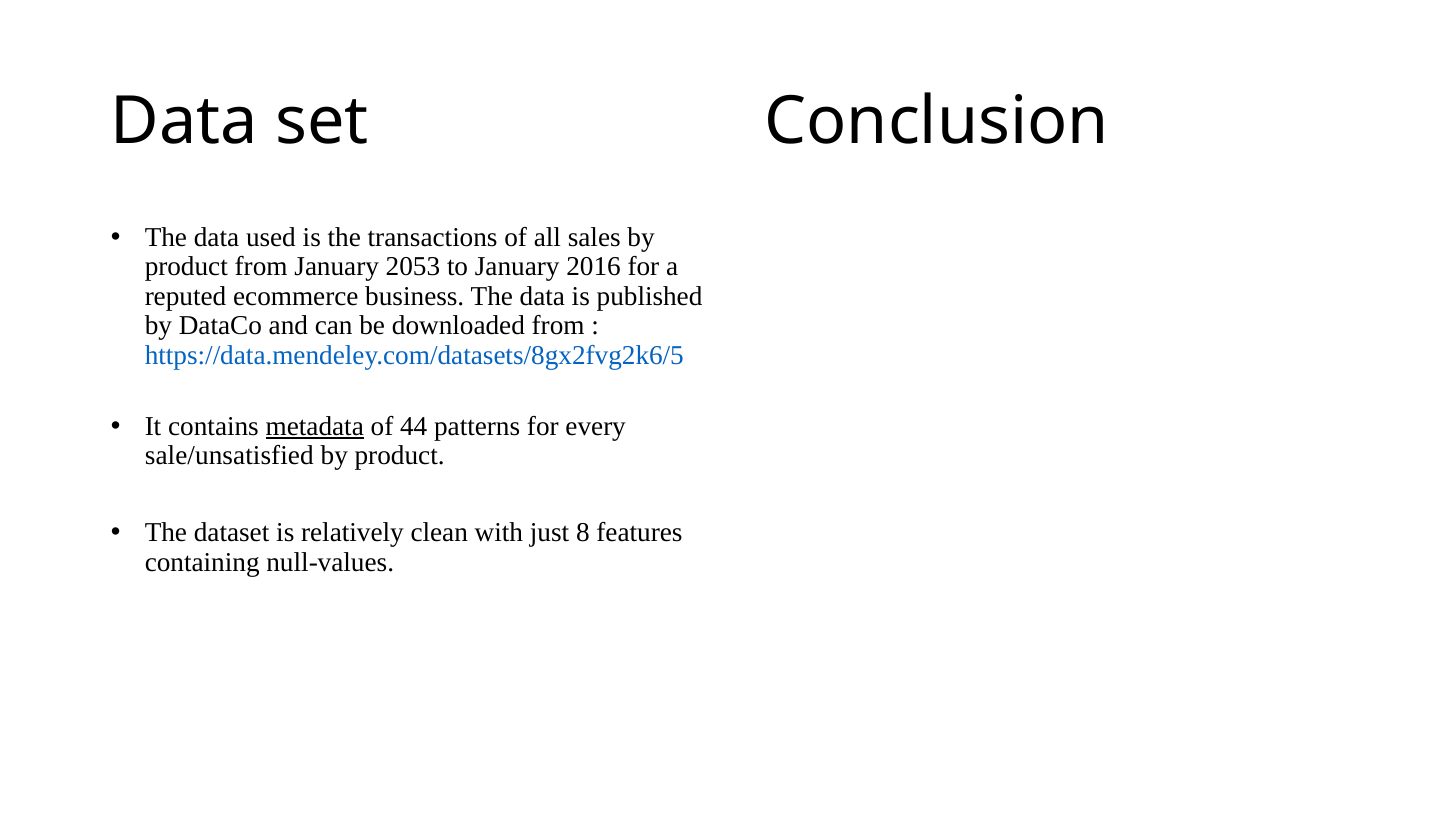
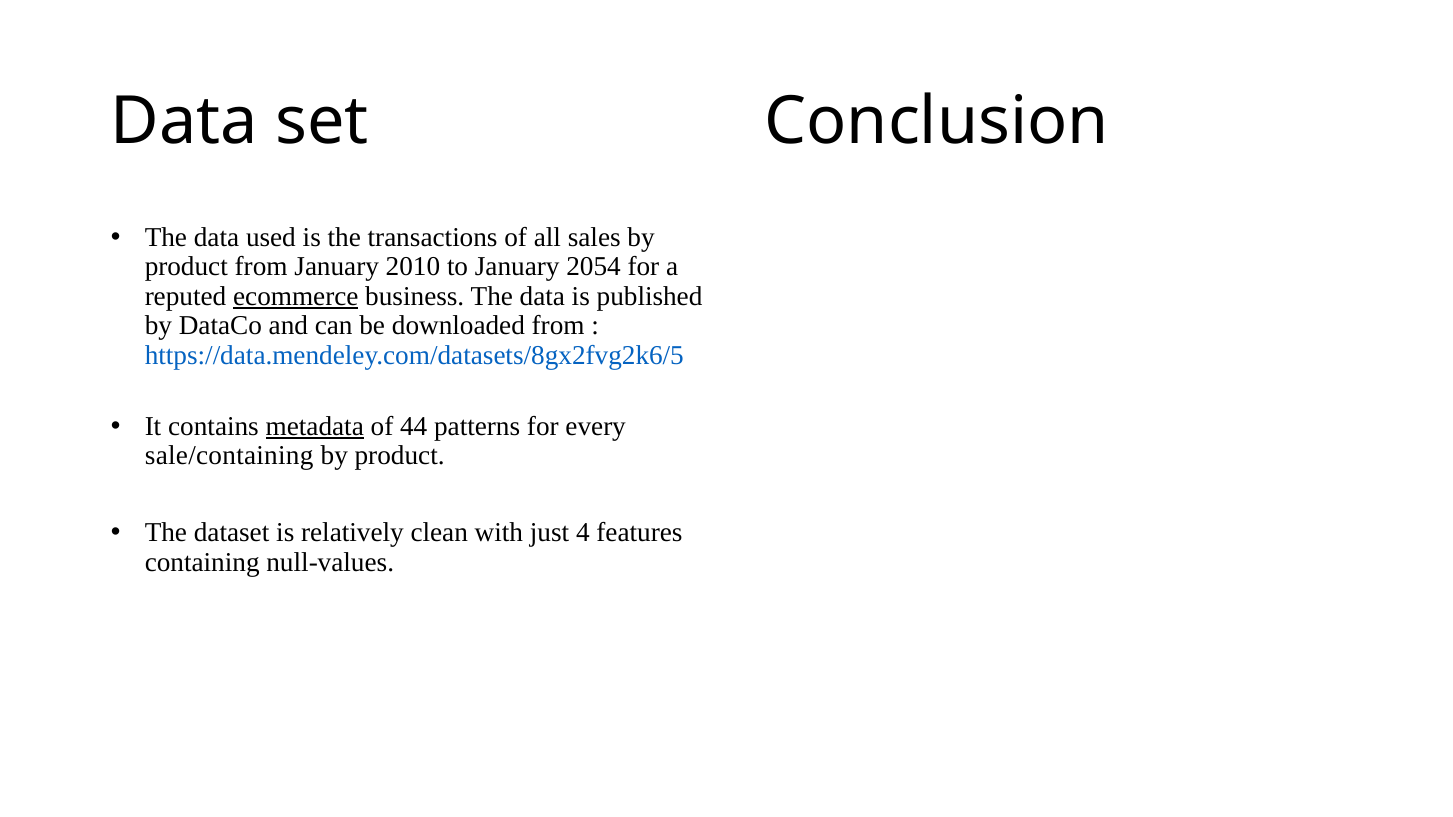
2053: 2053 -> 2010
2016: 2016 -> 2054
ecommerce underline: none -> present
sale/unsatisfied: sale/unsatisfied -> sale/containing
8: 8 -> 4
